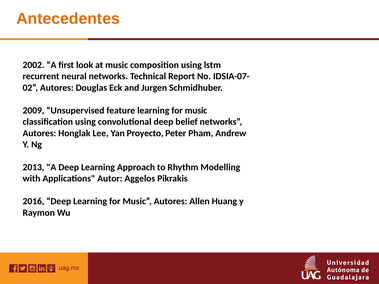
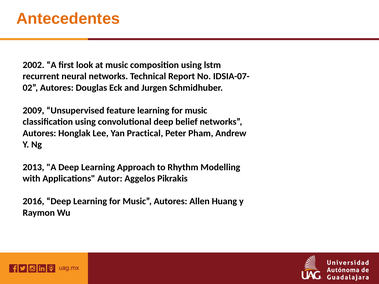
Proyecto: Proyecto -> Practical
